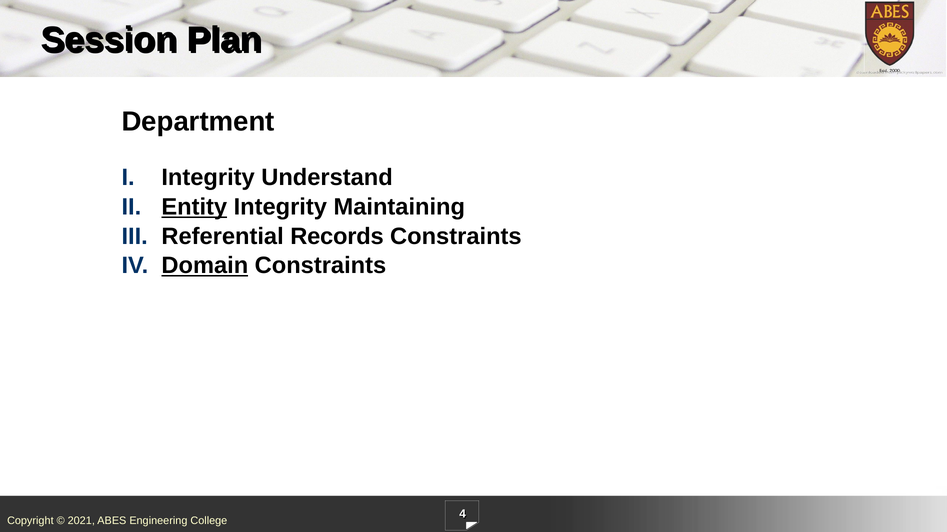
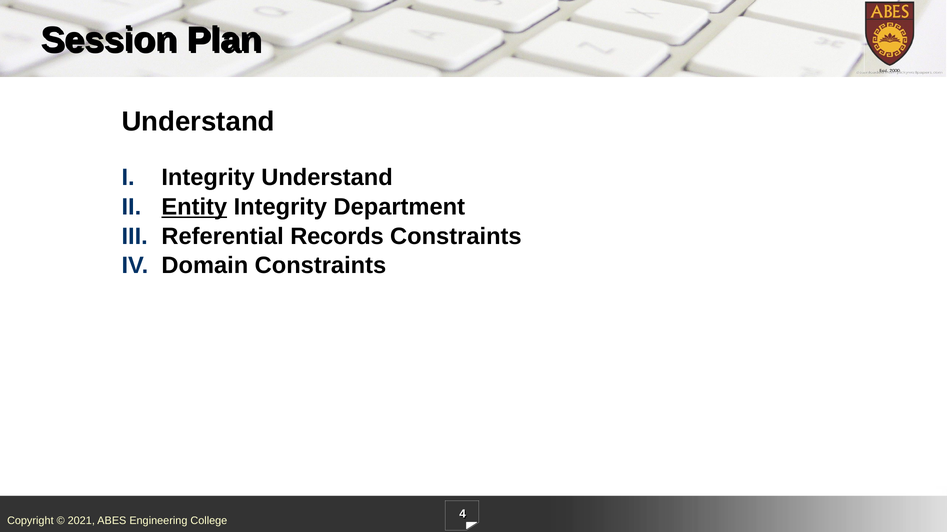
Department at (198, 122): Department -> Understand
Maintaining: Maintaining -> Department
Domain underline: present -> none
